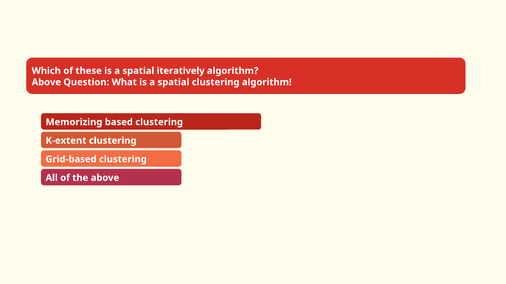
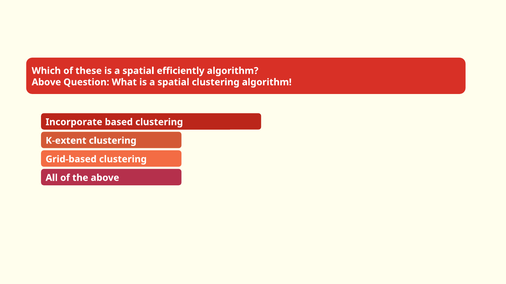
iteratively: iteratively -> efficiently
Memorizing: Memorizing -> Incorporate
